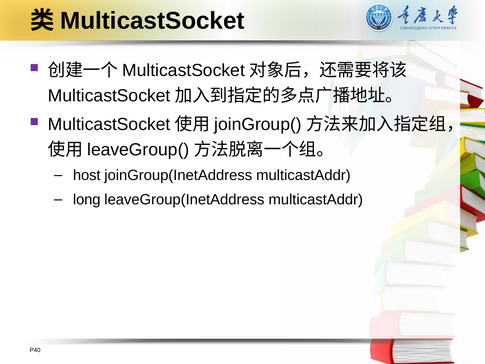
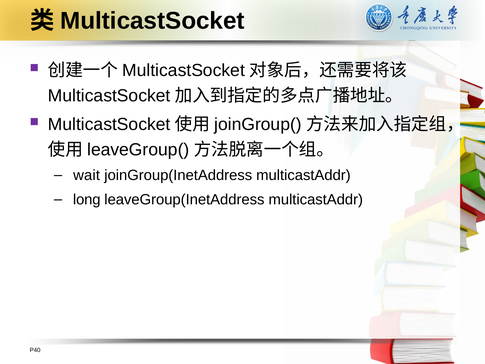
host: host -> wait
